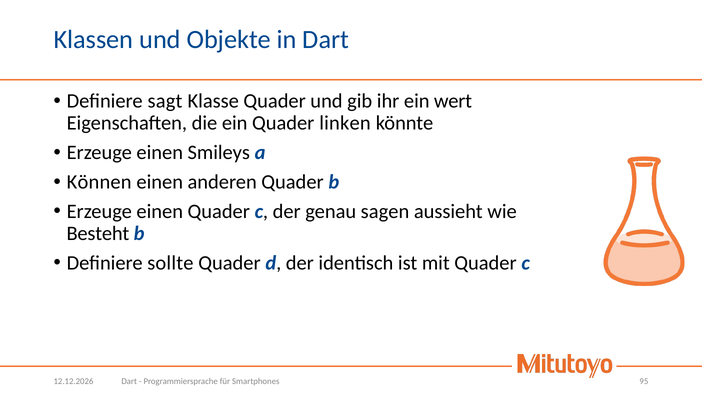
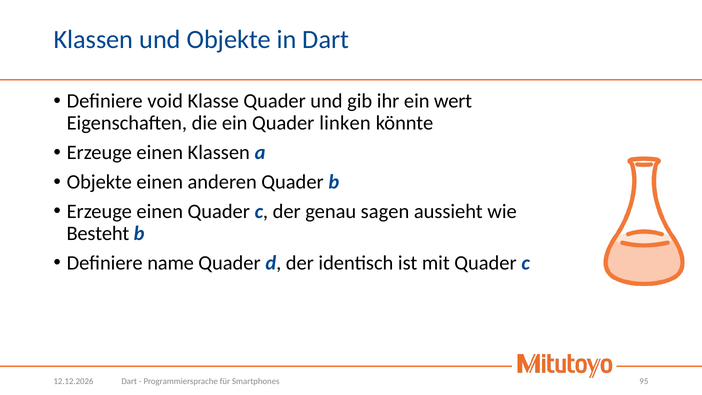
sagt: sagt -> void
einen Smileys: Smileys -> Klassen
Können at (99, 182): Können -> Objekte
sollte: sollte -> name
